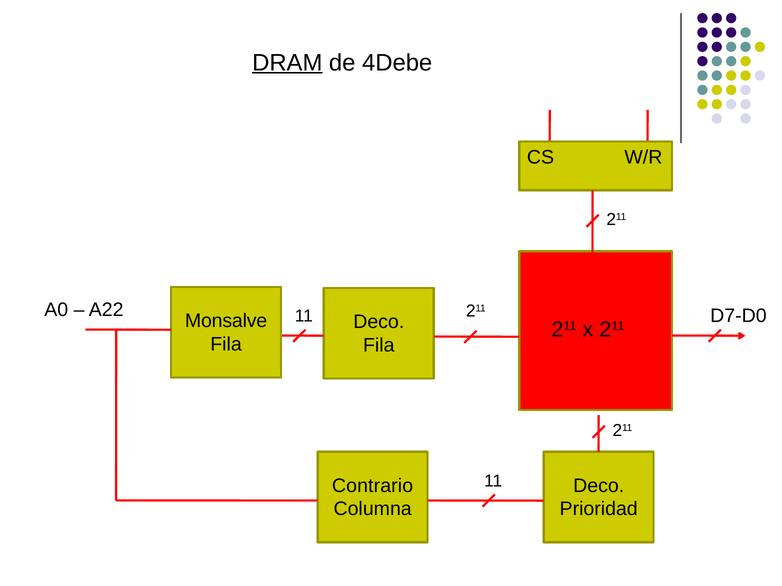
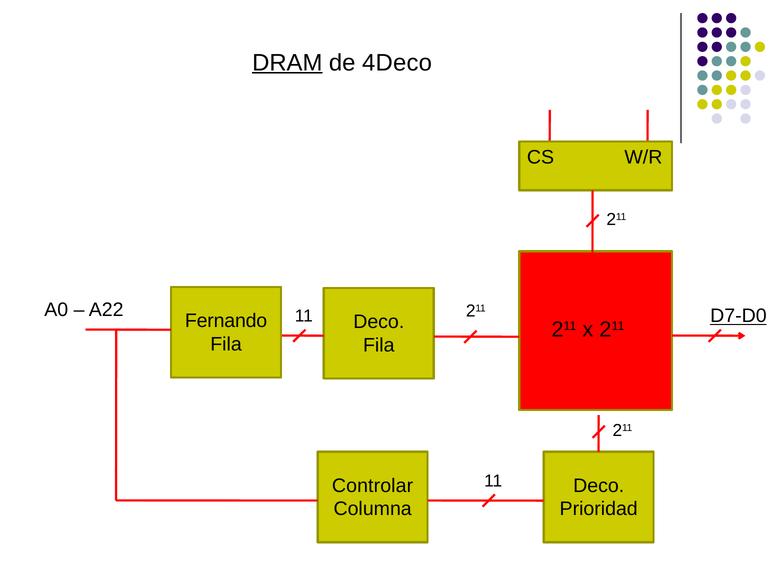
4Debe: 4Debe -> 4Deco
D7-D0 underline: none -> present
Monsalve: Monsalve -> Fernando
Contrario: Contrario -> Controlar
